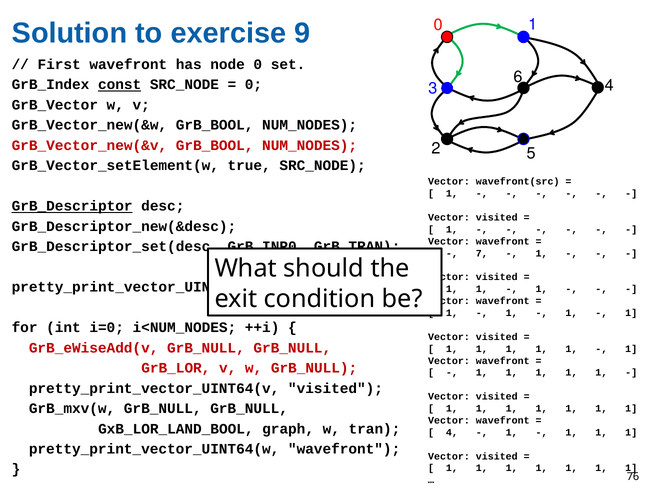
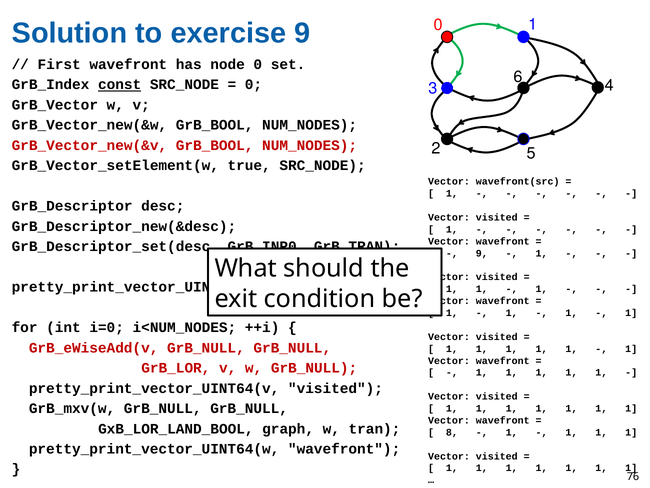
GrB_Descriptor underline: present -> none
7 at (482, 253): 7 -> 9
4 at (452, 432): 4 -> 8
